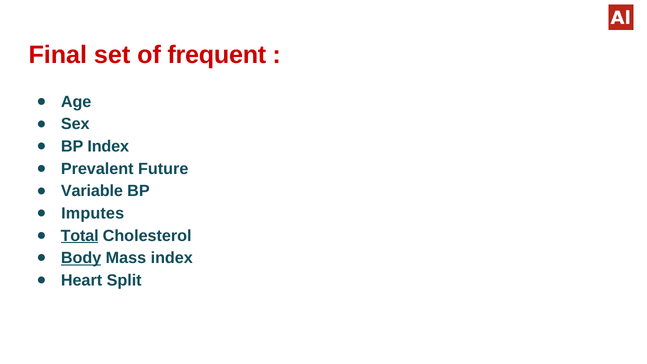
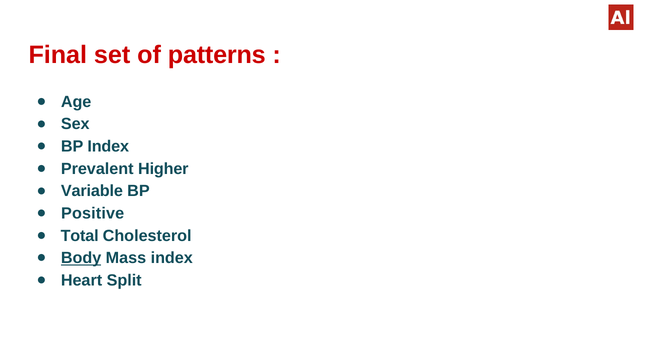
frequent: frequent -> patterns
Future: Future -> Higher
Imputes: Imputes -> Positive
Total underline: present -> none
